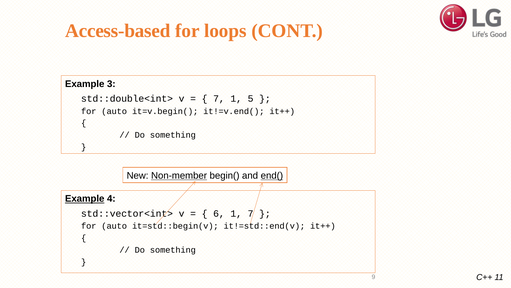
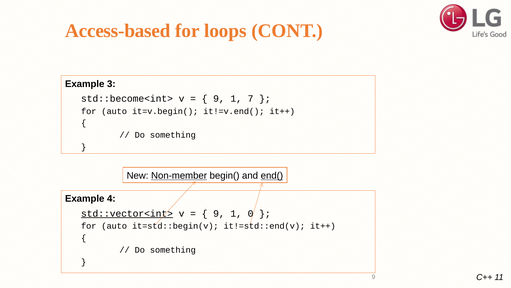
std::double<int>: std::double<int> -> std::become<int>
7 at (219, 98): 7 -> 9
5: 5 -> 7
Example at (85, 198) underline: present -> none
std::vector<int> underline: none -> present
6 at (219, 213): 6 -> 9
1 7: 7 -> 0
